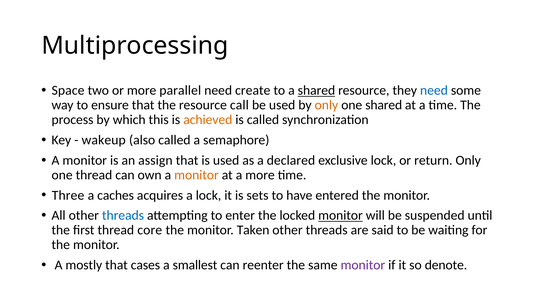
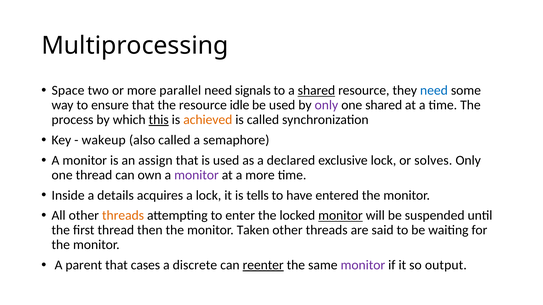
create: create -> signals
call: call -> idle
only at (326, 105) colour: orange -> purple
this underline: none -> present
return: return -> solves
monitor at (196, 175) colour: orange -> purple
Three: Three -> Inside
caches: caches -> details
sets: sets -> tells
threads at (123, 216) colour: blue -> orange
core: core -> then
mostly: mostly -> parent
smallest: smallest -> discrete
reenter underline: none -> present
denote: denote -> output
